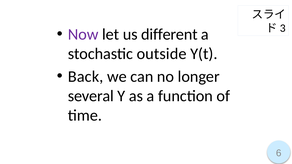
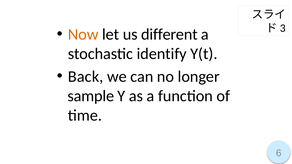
Now colour: purple -> orange
outside: outside -> identify
several: several -> sample
